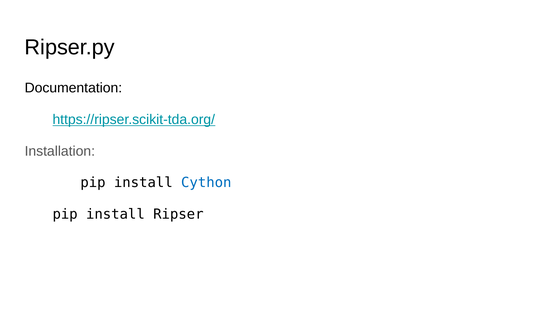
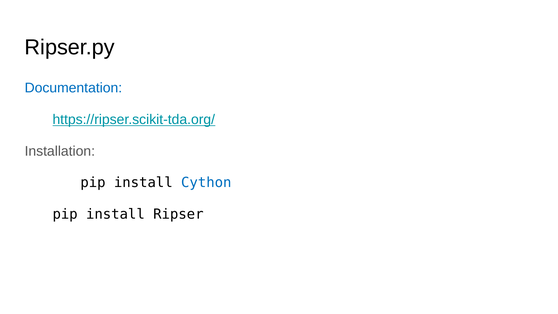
Documentation colour: black -> blue
